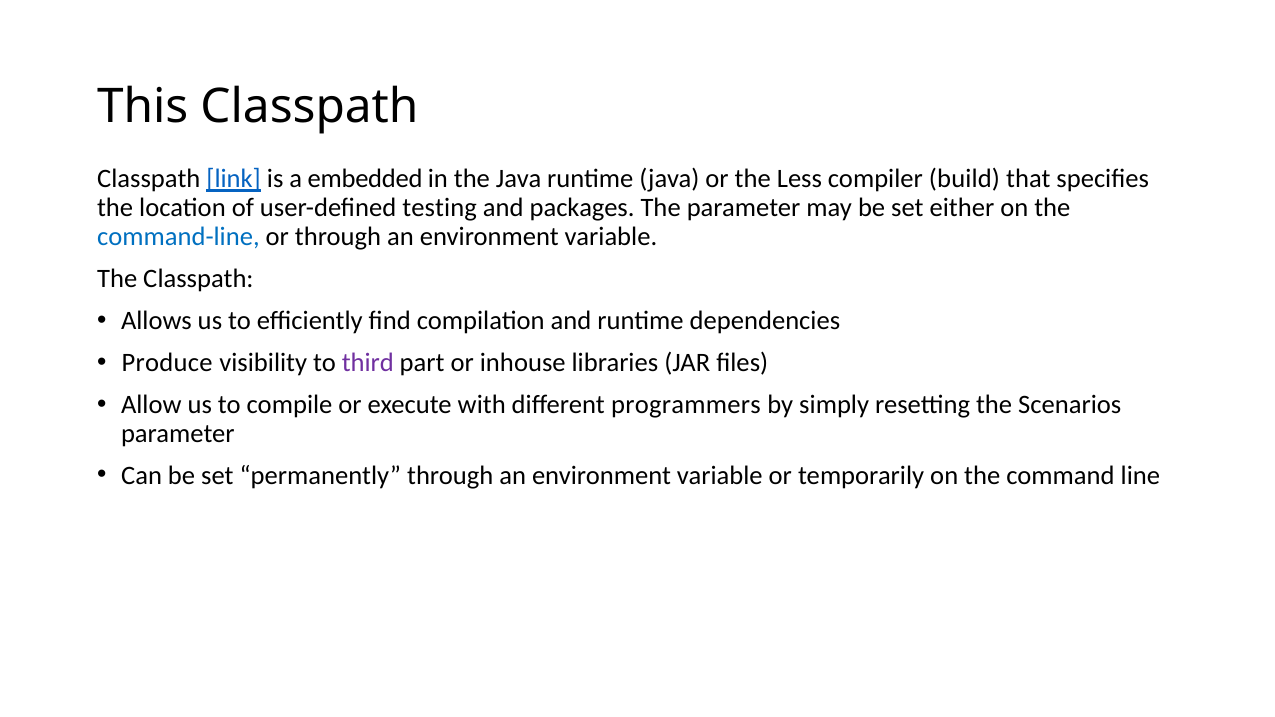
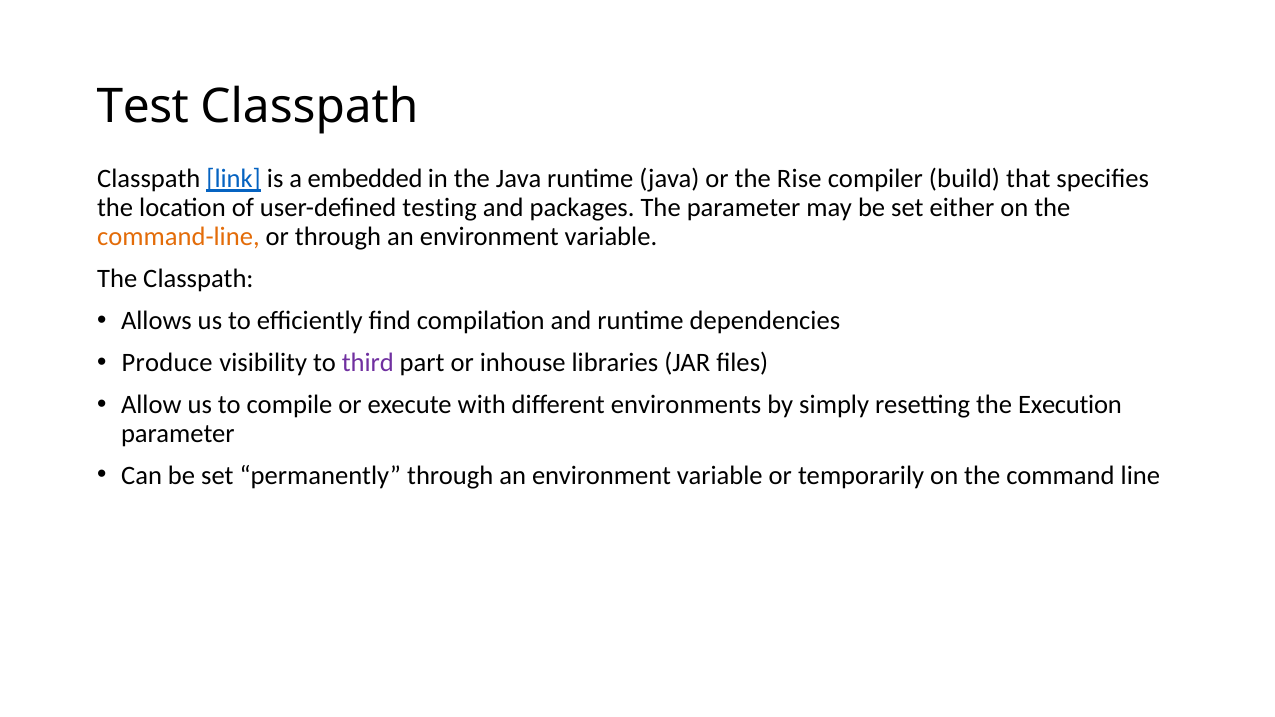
This: This -> Test
Less: Less -> Rise
command-line colour: blue -> orange
programmers: programmers -> environments
Scenarios: Scenarios -> Execution
